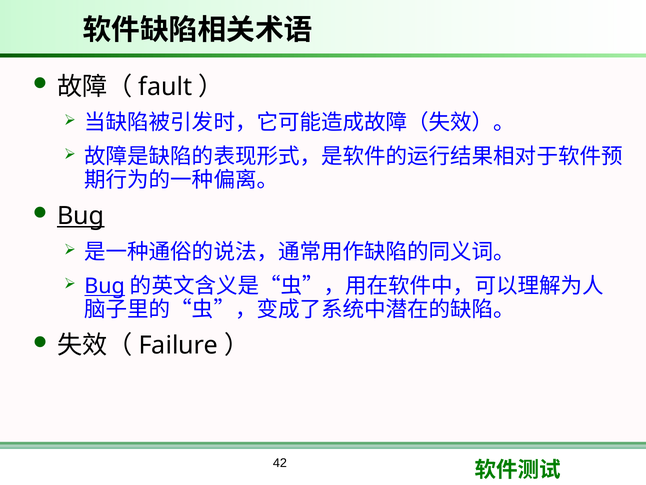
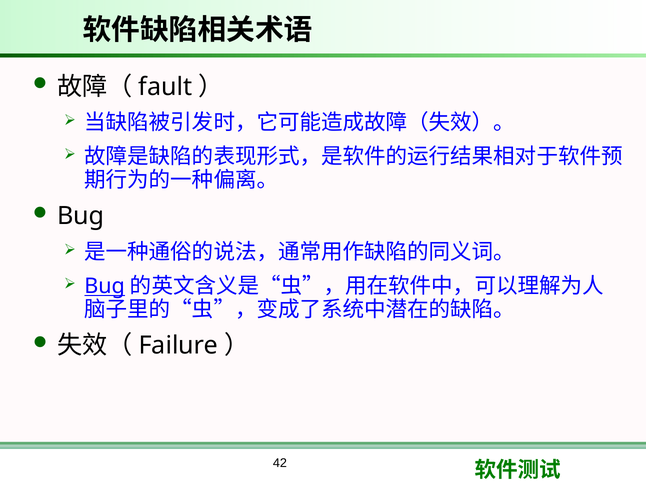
Bug at (81, 216) underline: present -> none
